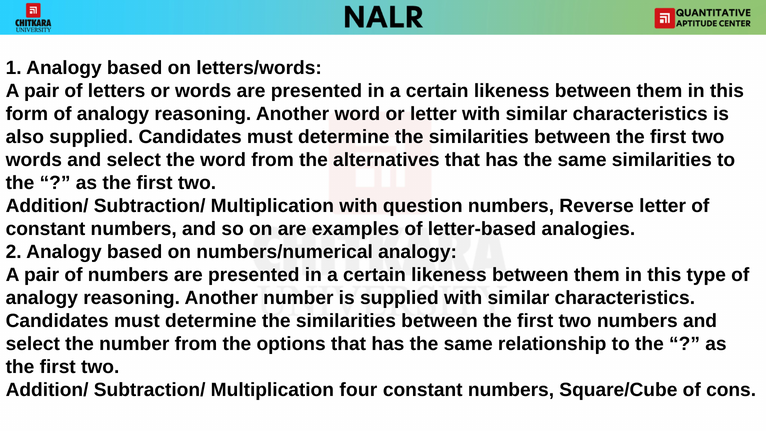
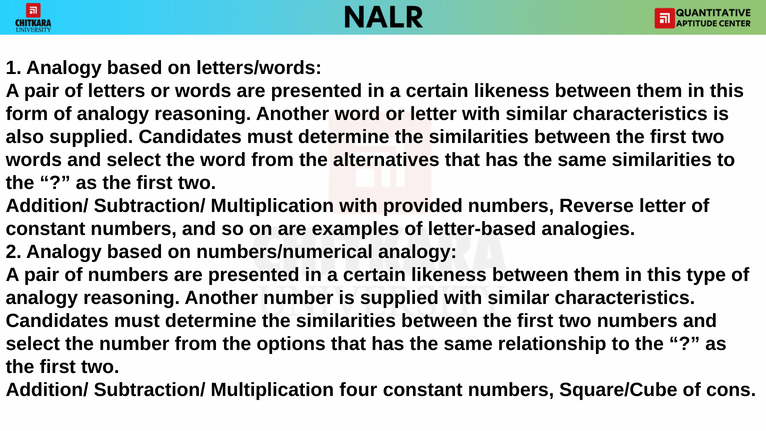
question: question -> provided
